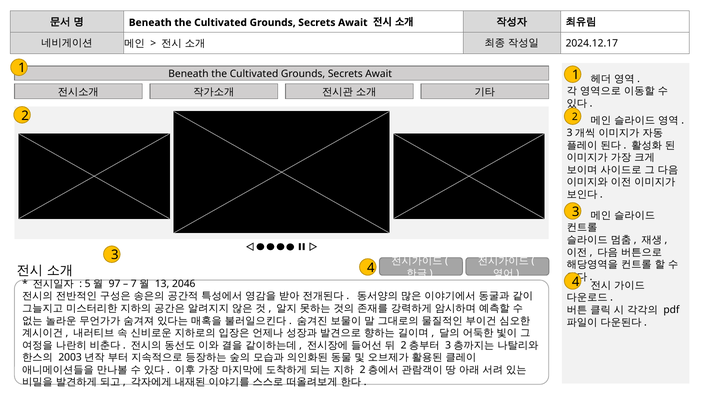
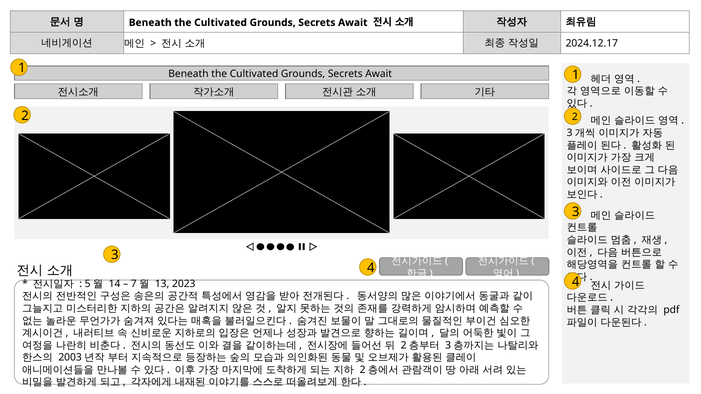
97: 97 -> 14
2046: 2046 -> 2023
